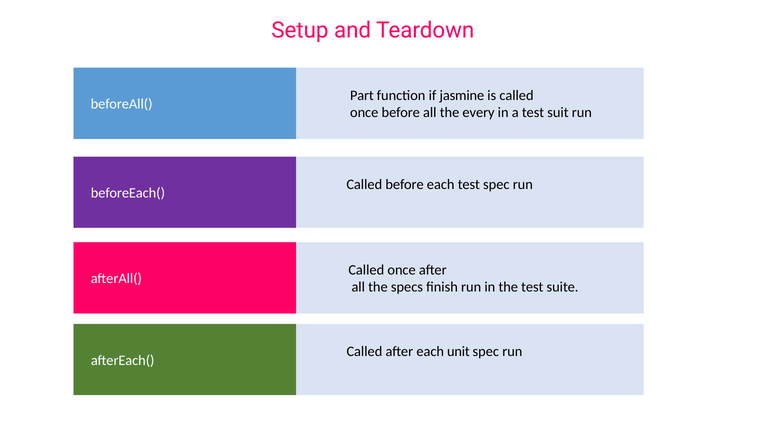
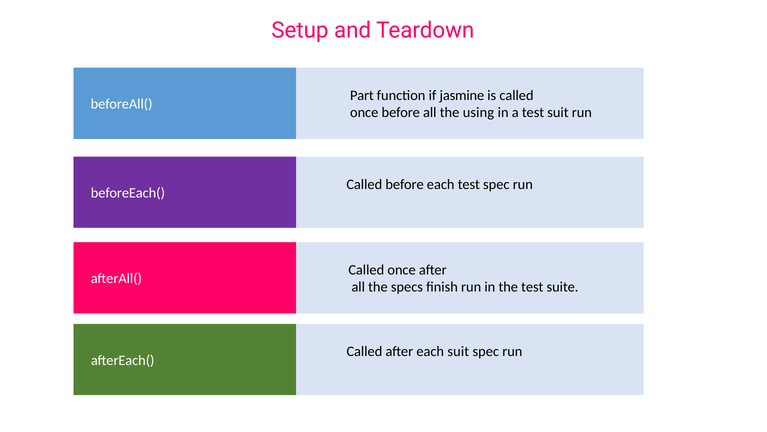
every: every -> using
each unit: unit -> suit
